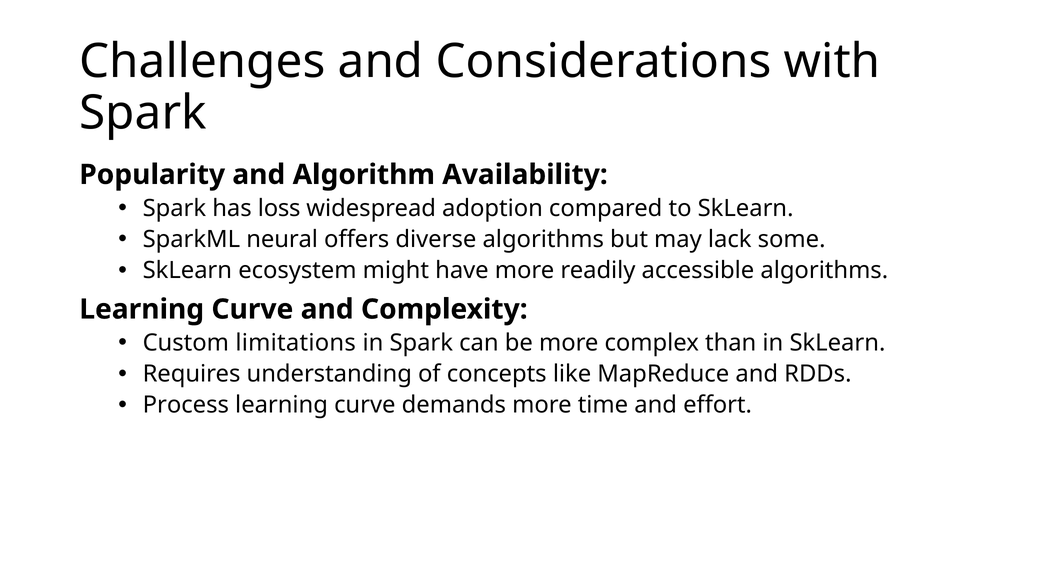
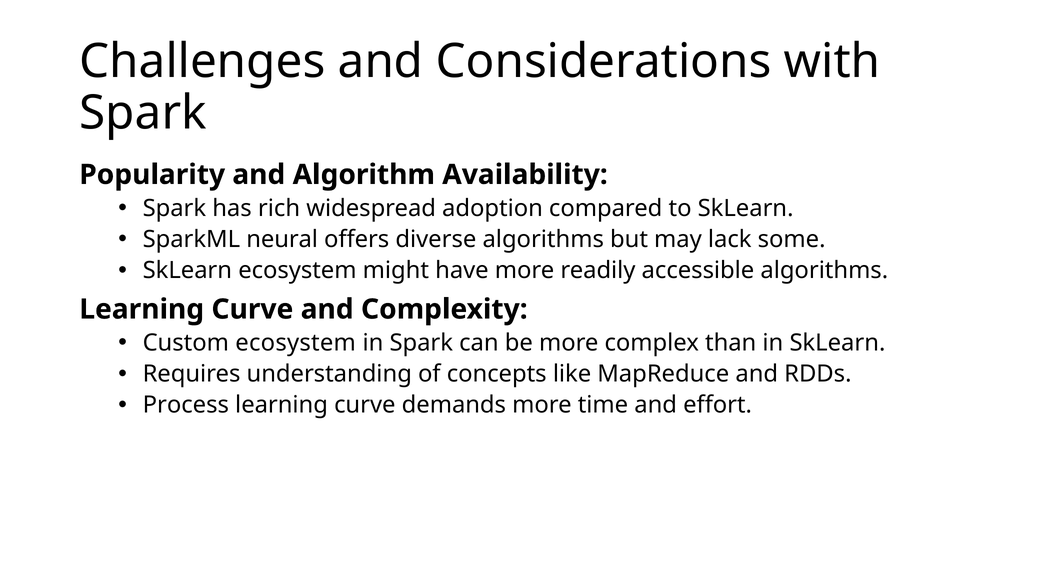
loss: loss -> rich
Custom limitations: limitations -> ecosystem
